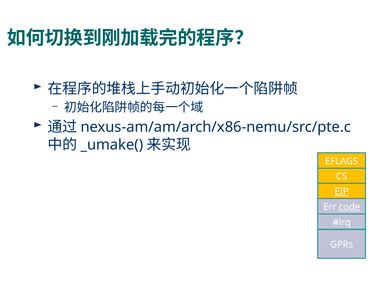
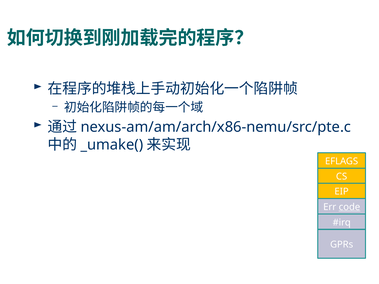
EIP underline: present -> none
